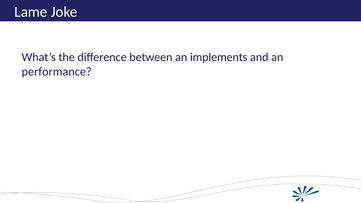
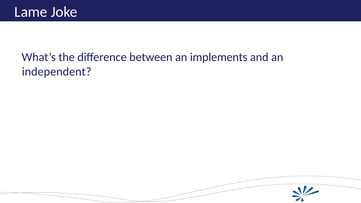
performance: performance -> independent
